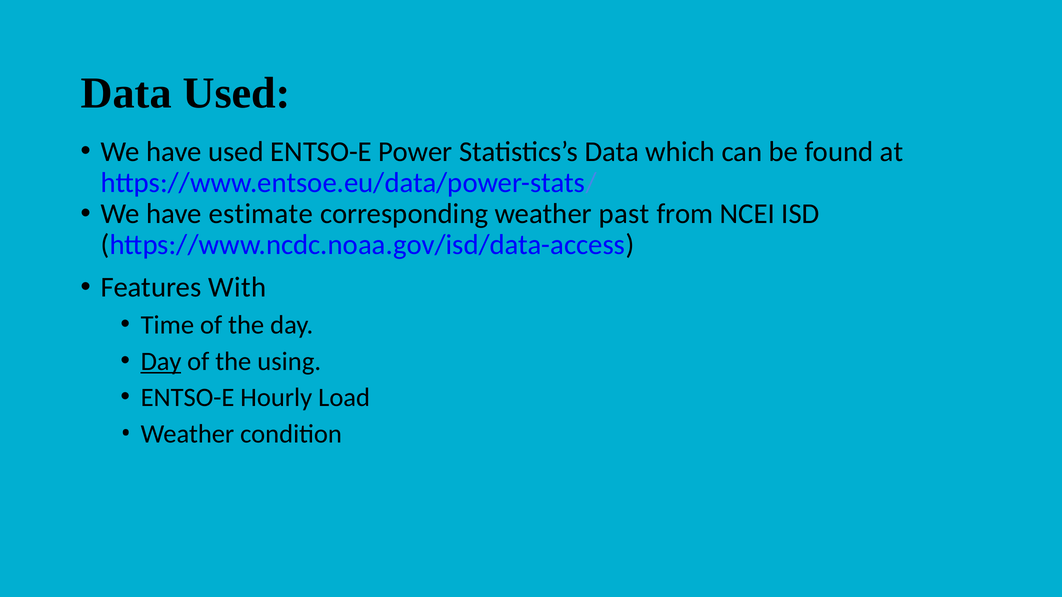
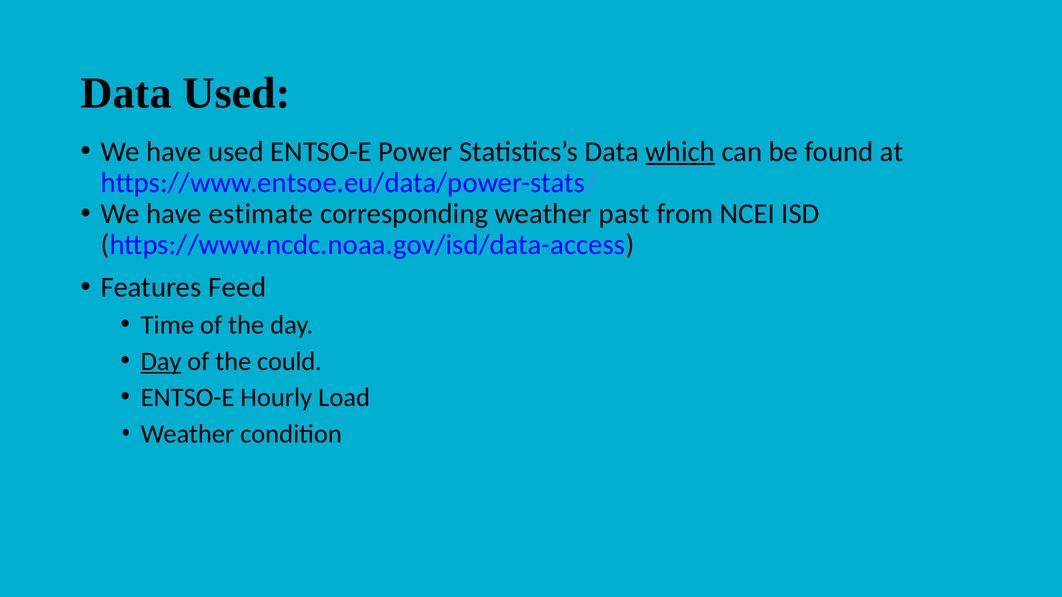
which underline: none -> present
With: With -> Feed
using: using -> could
